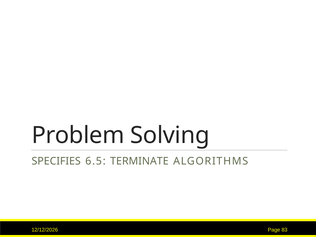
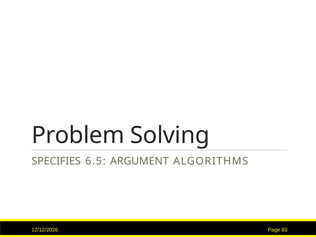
TERMINATE: TERMINATE -> ARGUMENT
